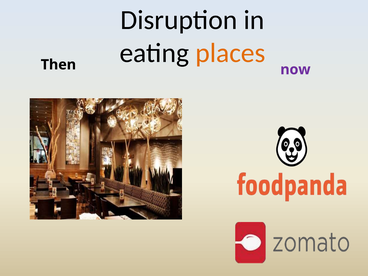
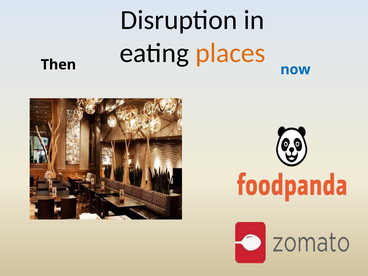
now colour: purple -> blue
